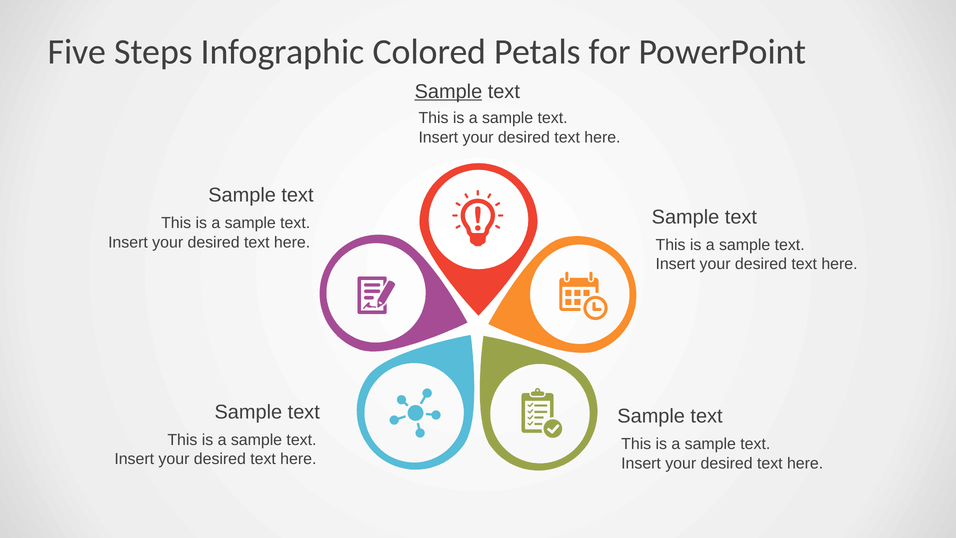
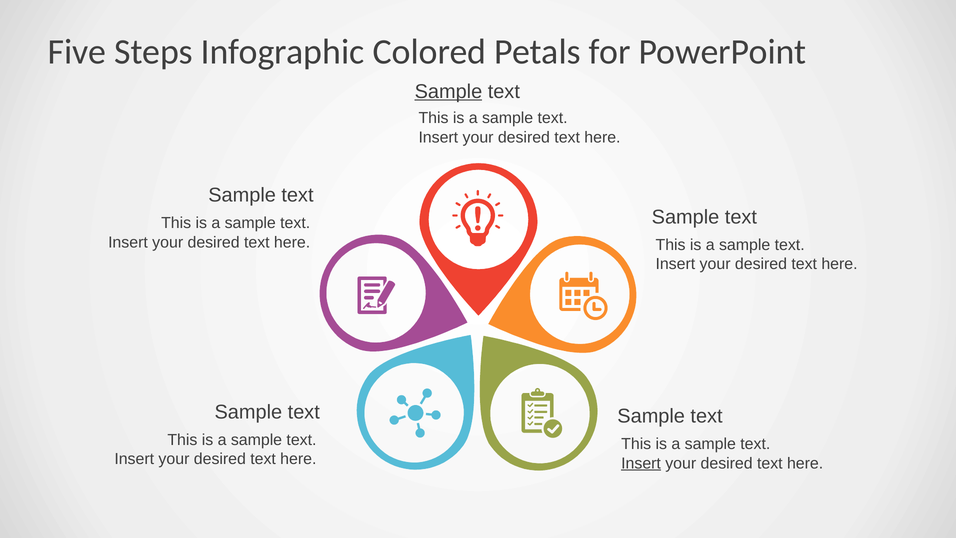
Insert at (641, 463) underline: none -> present
